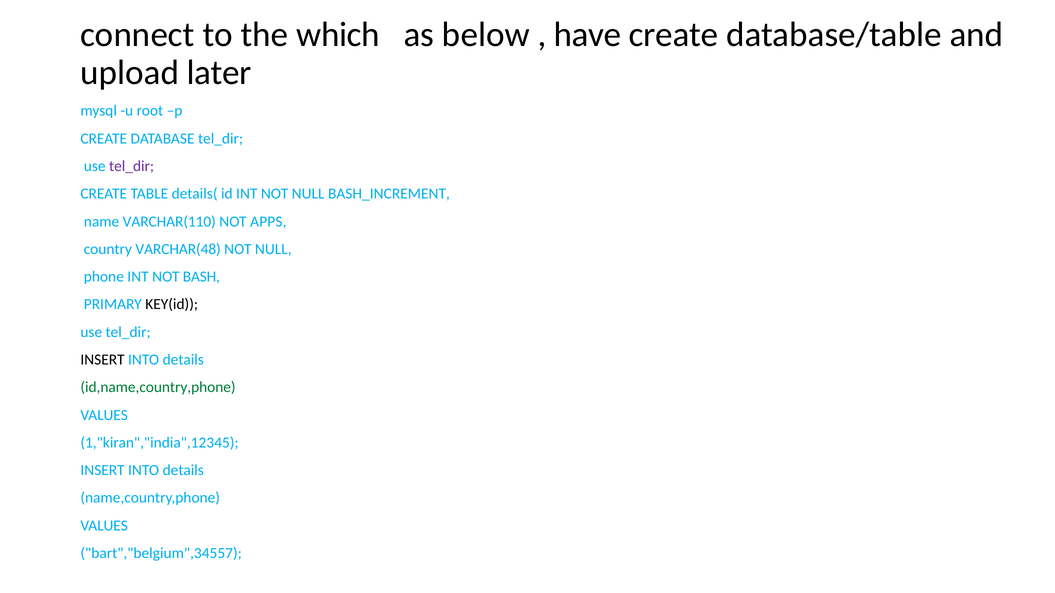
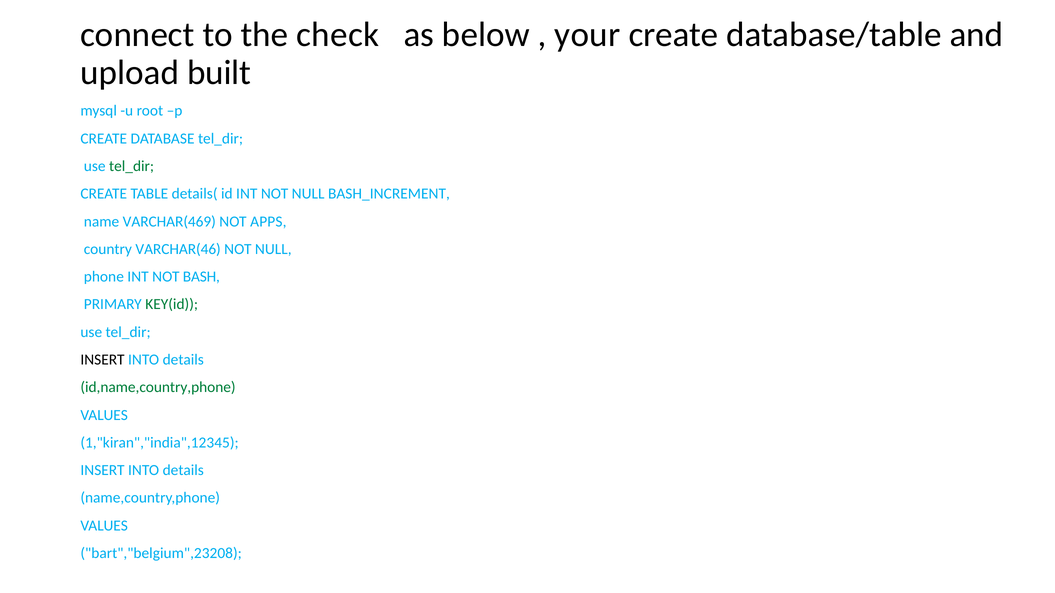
which: which -> check
have: have -> your
later: later -> built
tel_dir at (132, 166) colour: purple -> green
VARCHAR(110: VARCHAR(110 -> VARCHAR(469
VARCHAR(48: VARCHAR(48 -> VARCHAR(46
KEY(id colour: black -> green
bart","belgium",34557: bart","belgium",34557 -> bart","belgium",23208
